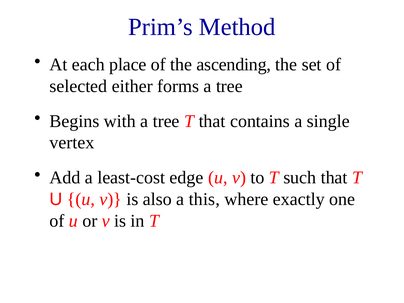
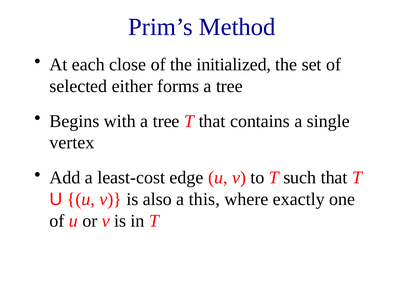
place: place -> close
ascending: ascending -> initialized
